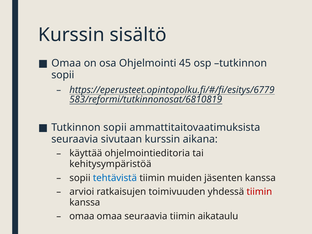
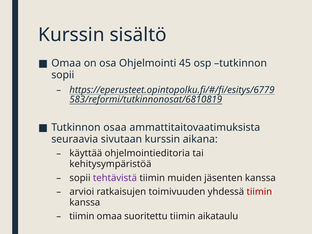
sopii at (115, 127): sopii -> osaa
tehtävistä colour: blue -> purple
omaa at (82, 216): omaa -> tiimin
omaa seuraavia: seuraavia -> suoritettu
